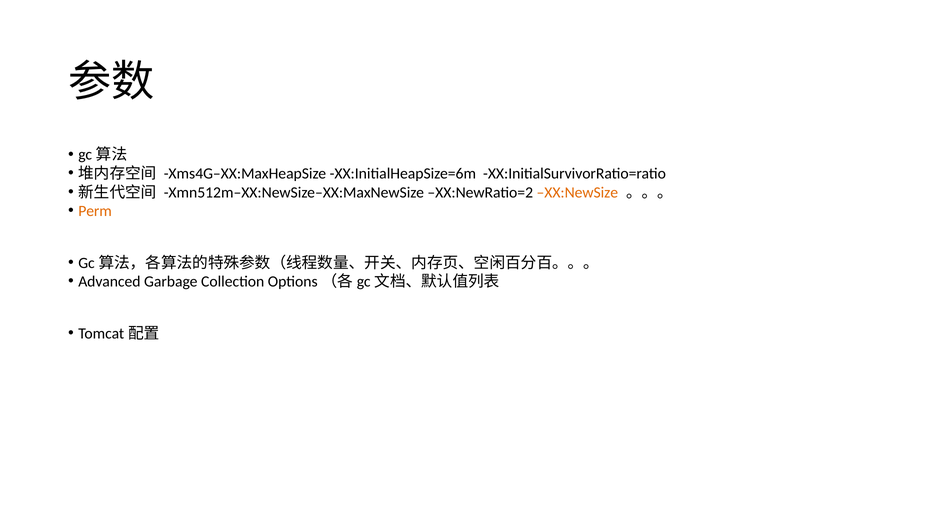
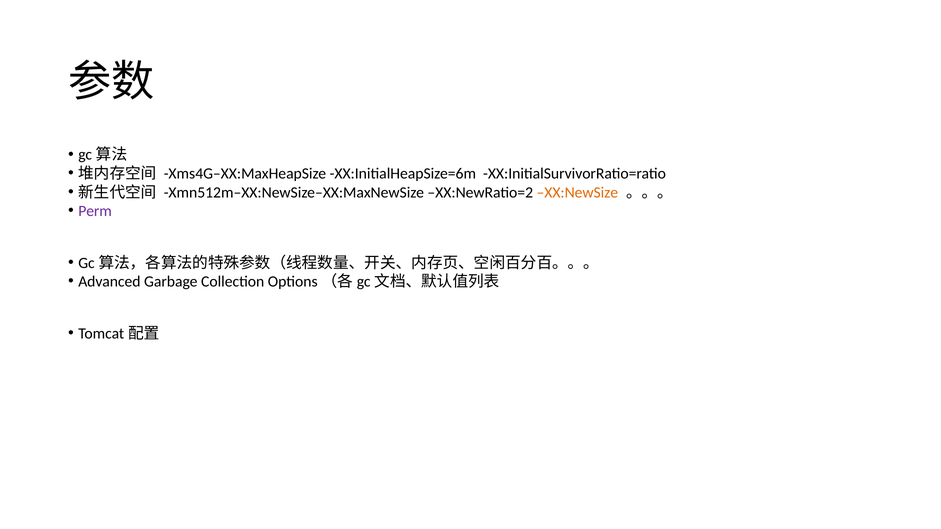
Perm colour: orange -> purple
